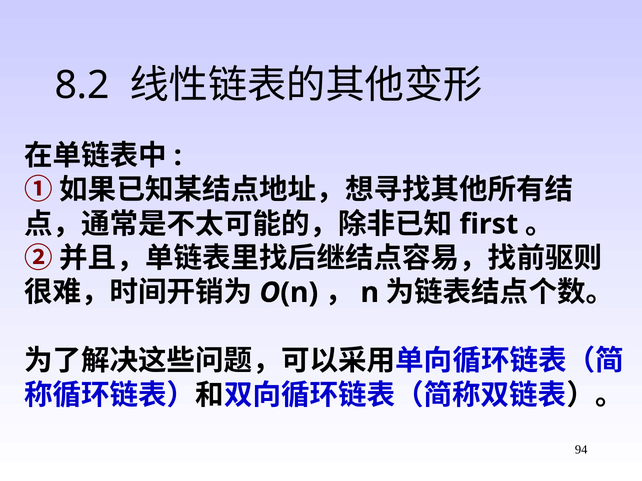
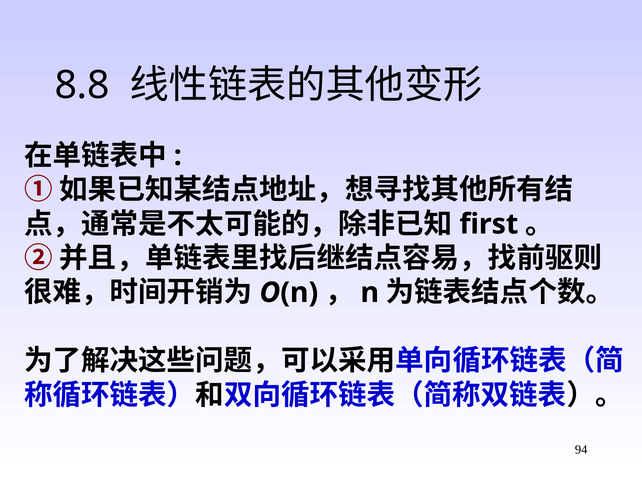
8.2: 8.2 -> 8.8
